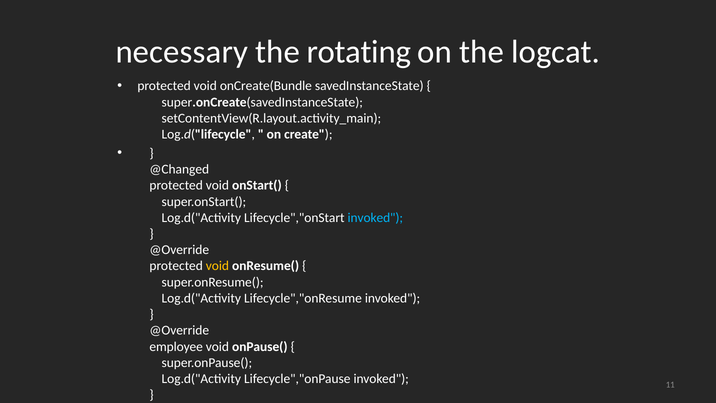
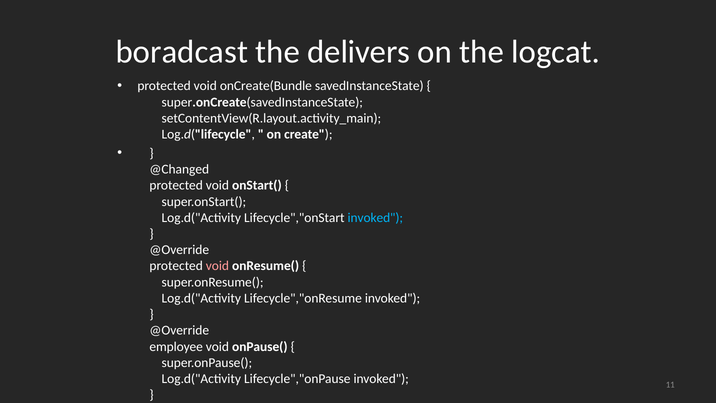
necessary: necessary -> boradcast
rotating: rotating -> delivers
void at (217, 266) colour: yellow -> pink
